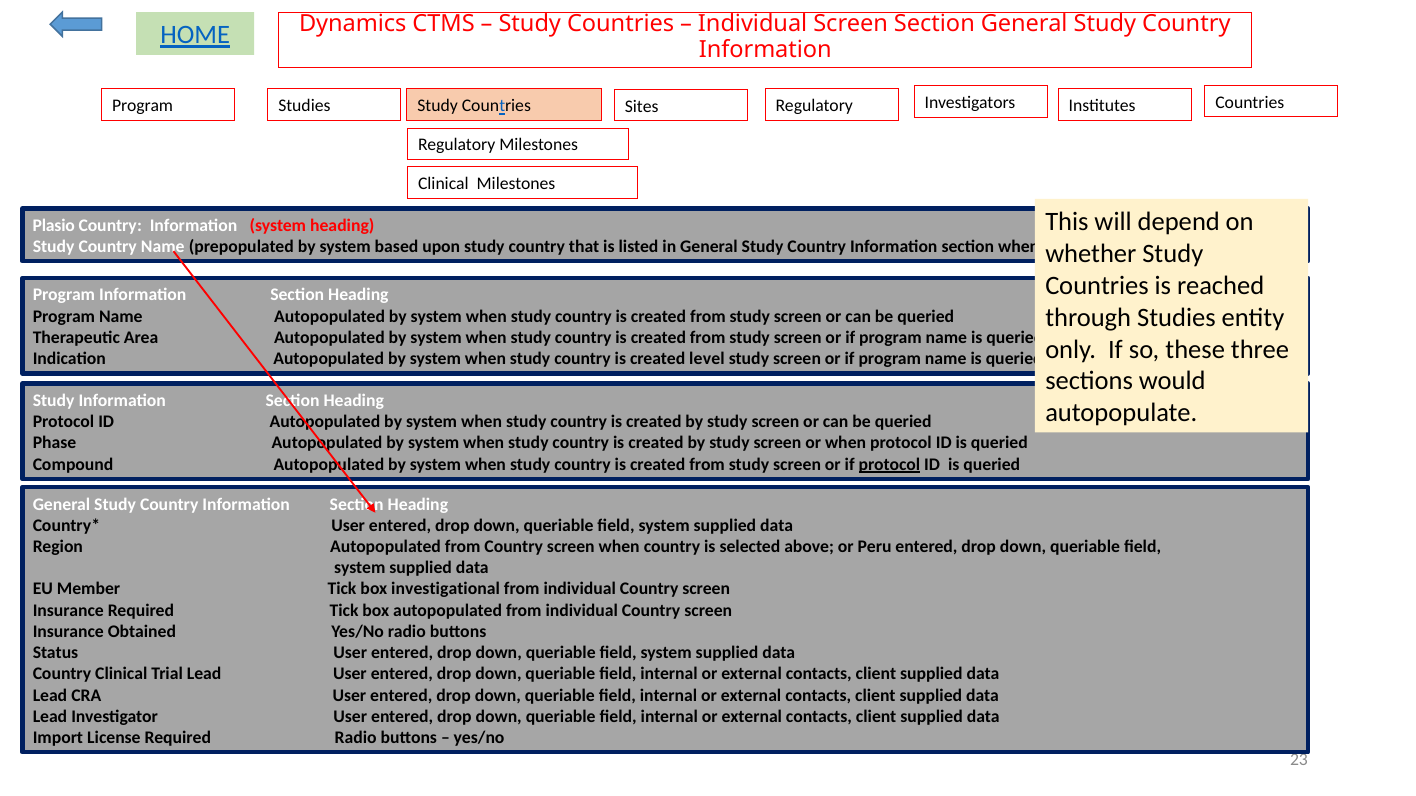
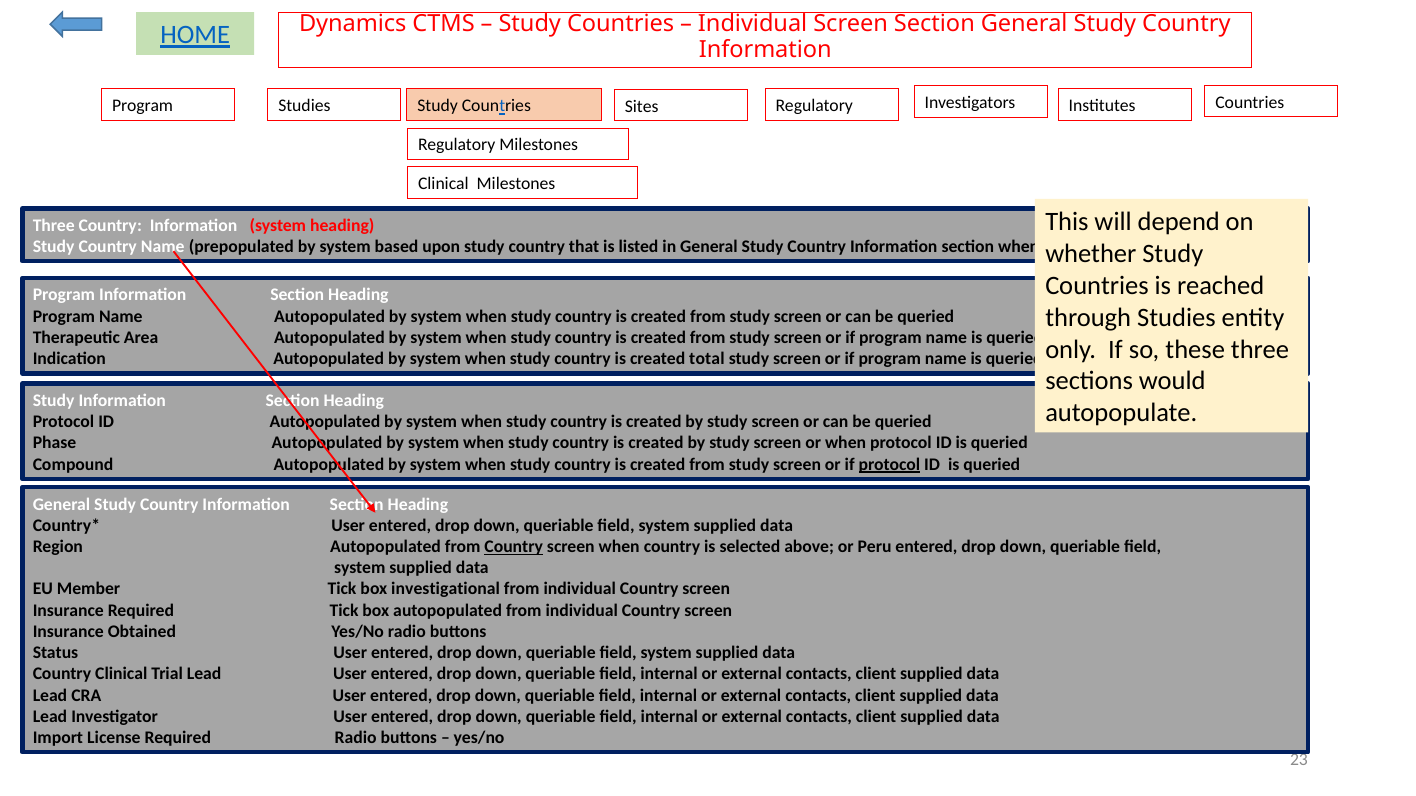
Plasio at (54, 226): Plasio -> Three
level: level -> total
Country at (514, 547) underline: none -> present
